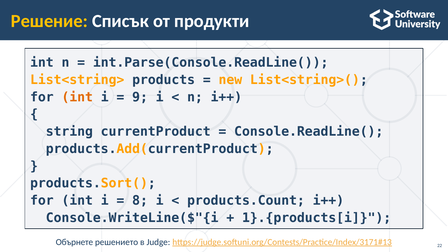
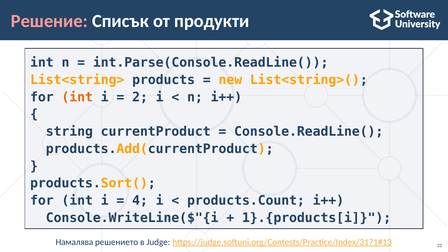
Решение colour: yellow -> pink
9: 9 -> 2
8: 8 -> 4
Обърнете: Обърнете -> Намалява
